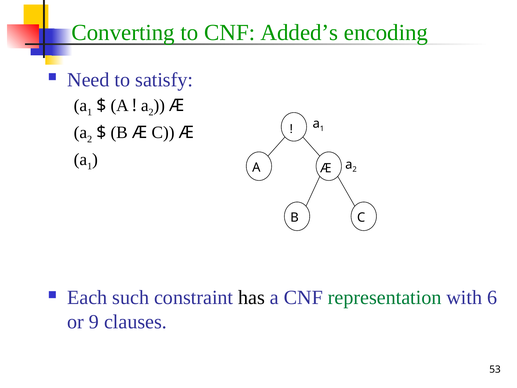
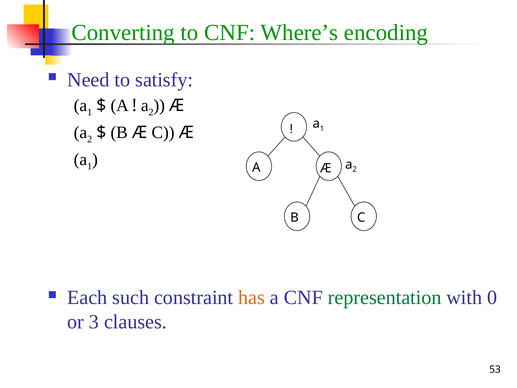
Added’s: Added’s -> Where’s
has colour: black -> orange
6: 6 -> 0
9: 9 -> 3
